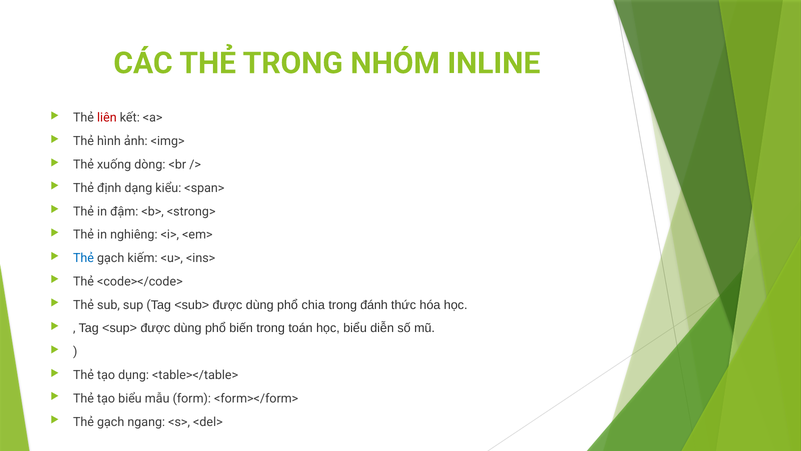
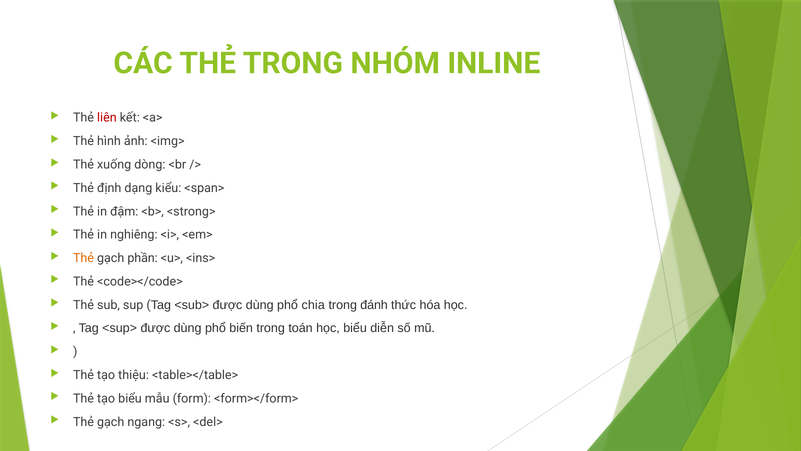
Thẻ at (84, 258) colour: blue -> orange
kiếm: kiếm -> phần
dụng: dụng -> thiệu
